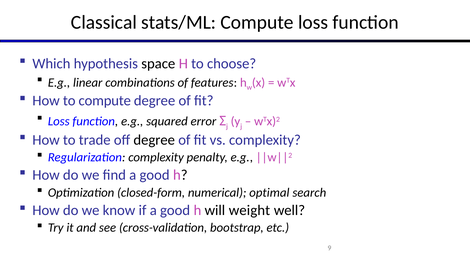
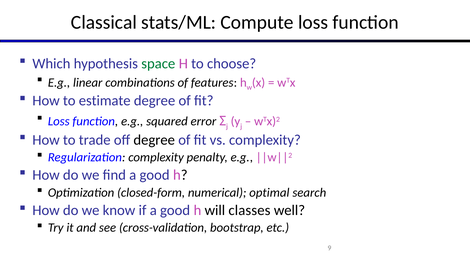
space colour: black -> green
to compute: compute -> estimate
weight: weight -> classes
